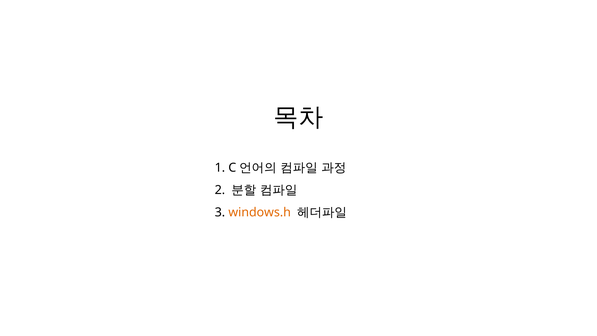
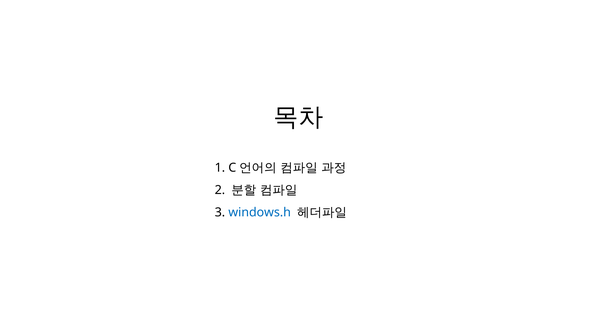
windows.h colour: orange -> blue
